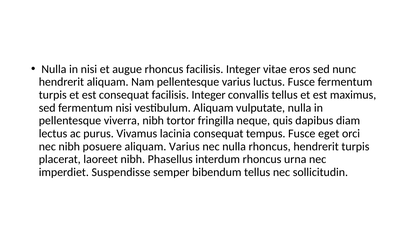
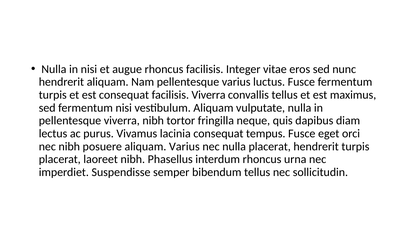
consequat facilisis Integer: Integer -> Viverra
nulla rhoncus: rhoncus -> placerat
